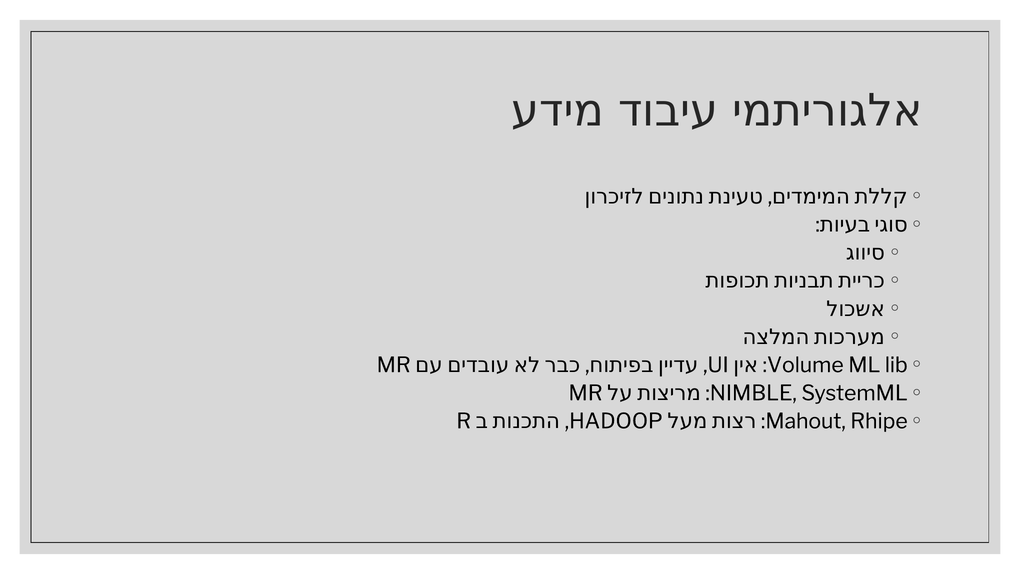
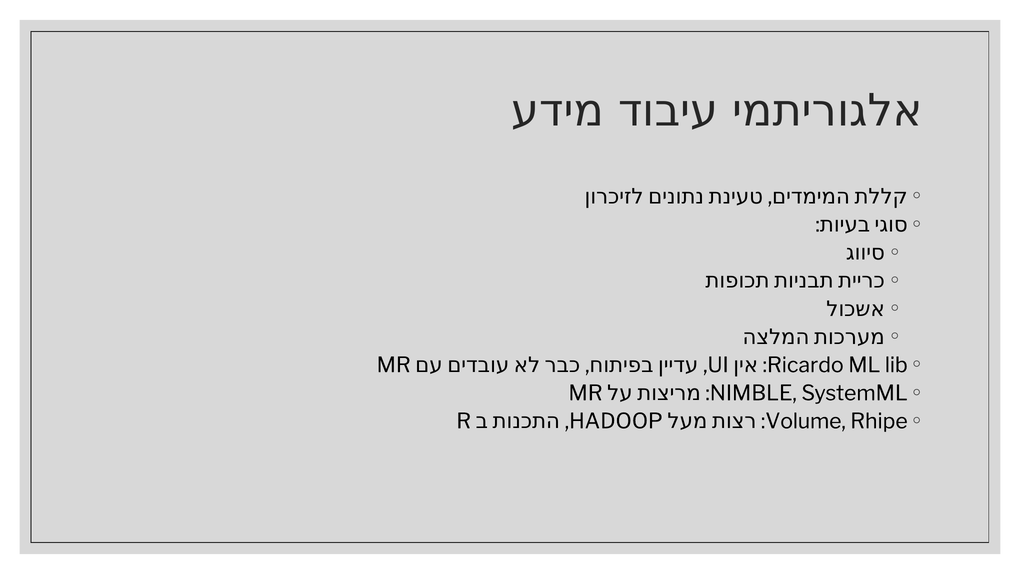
Volume: Volume -> Ricardo
Mahout: Mahout -> Volume
